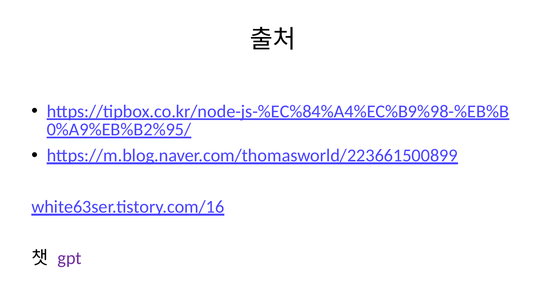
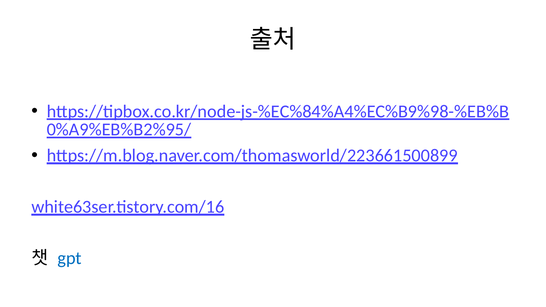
gpt colour: purple -> blue
